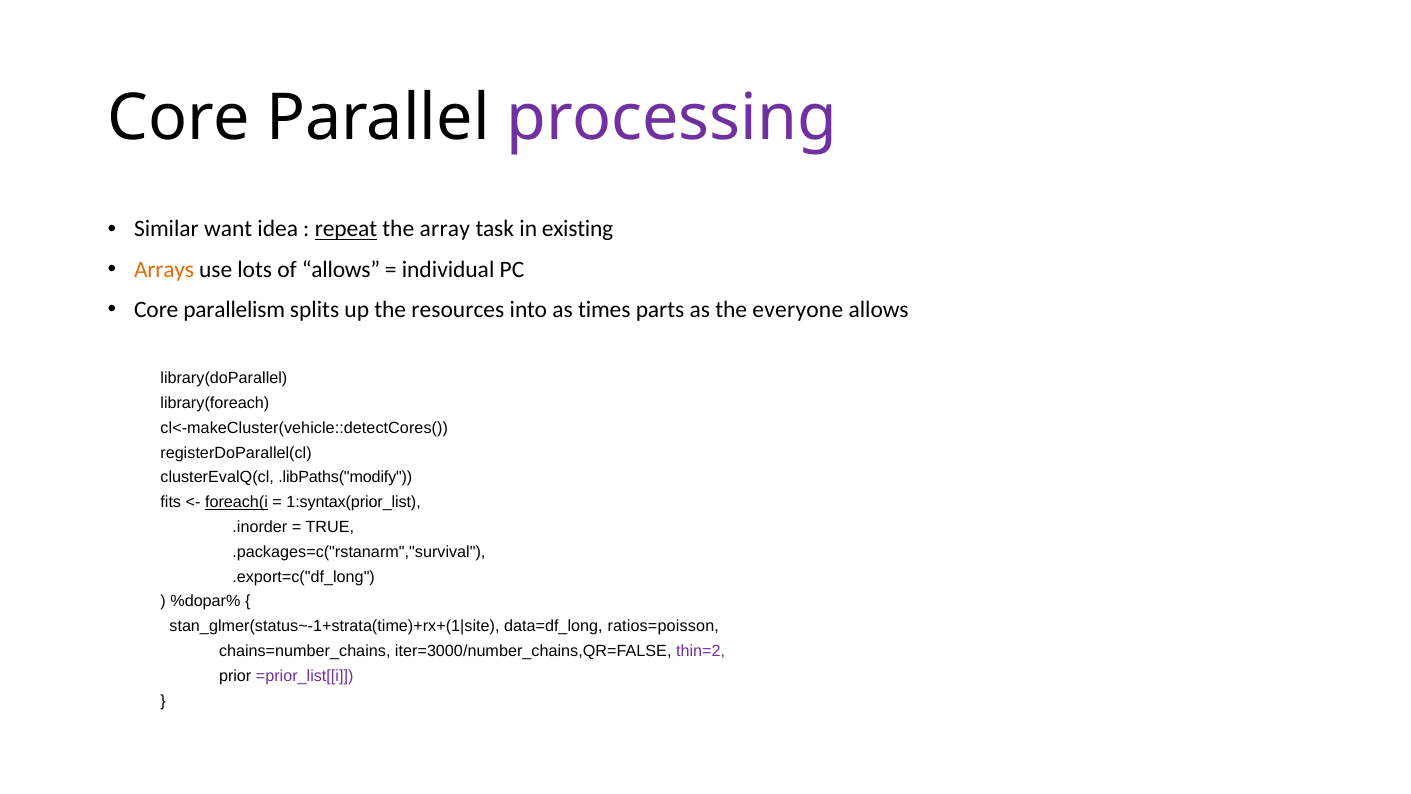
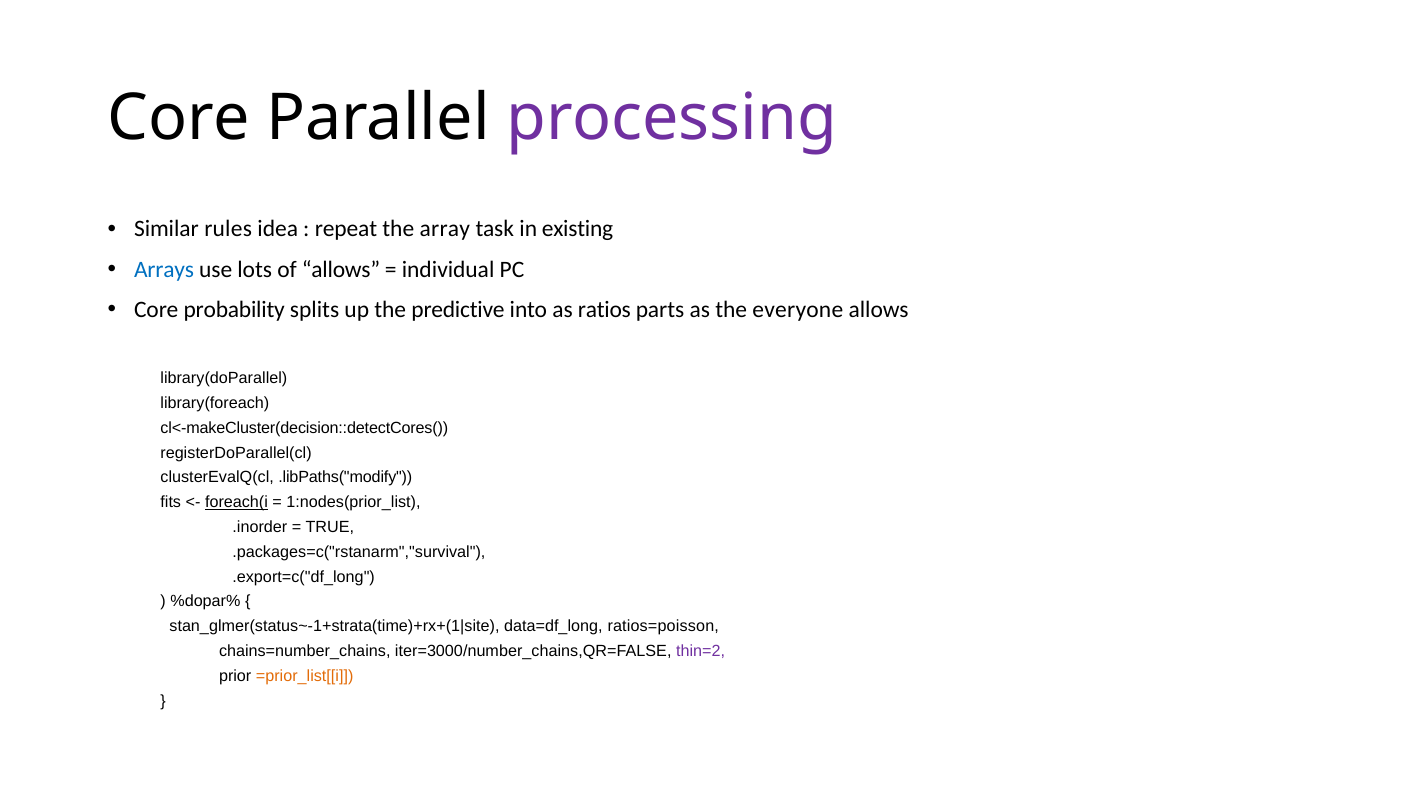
want: want -> rules
repeat underline: present -> none
Arrays colour: orange -> blue
parallelism: parallelism -> probability
resources: resources -> predictive
times: times -> ratios
cl<-makeCluster(vehicle::detectCores(: cl<-makeCluster(vehicle::detectCores( -> cl<-makeCluster(decision::detectCores(
1:syntax(prior_list: 1:syntax(prior_list -> 1:nodes(prior_list
=prior_list[[i colour: purple -> orange
